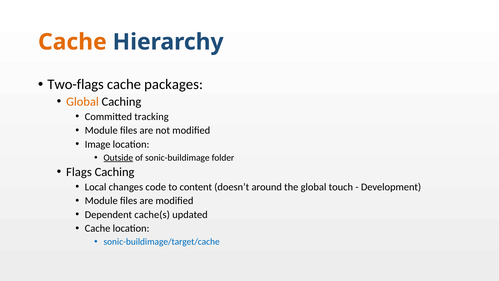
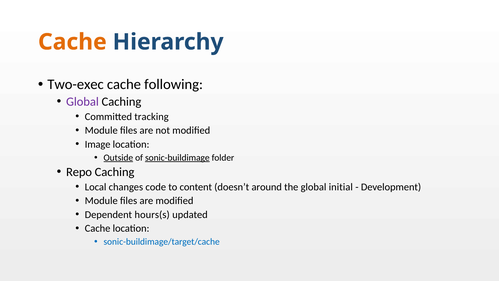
Two-flags: Two-flags -> Two-exec
packages: packages -> following
Global at (82, 102) colour: orange -> purple
sonic-buildimage underline: none -> present
Flags: Flags -> Repo
touch: touch -> initial
cache(s: cache(s -> hours(s
